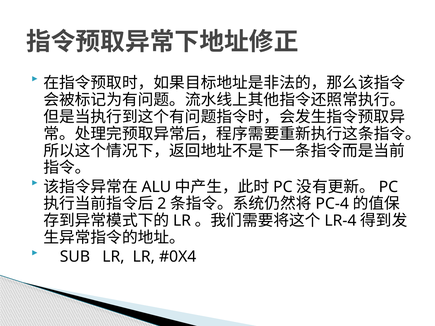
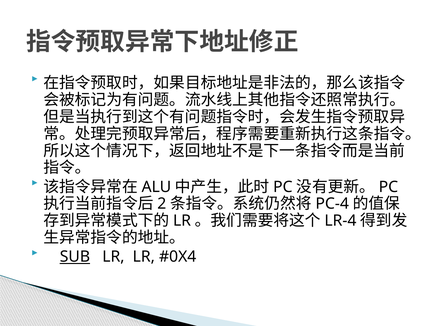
SUB underline: none -> present
